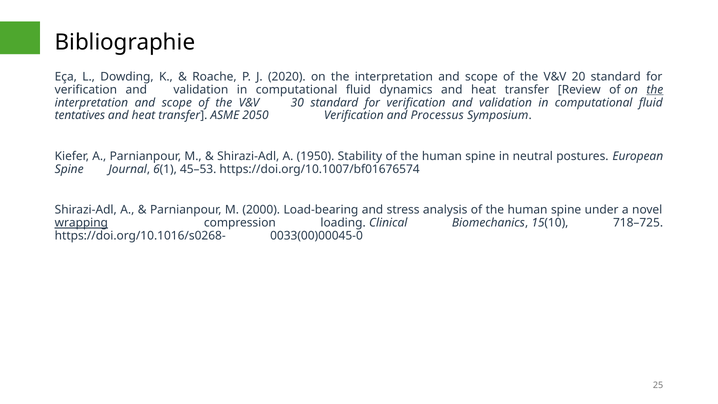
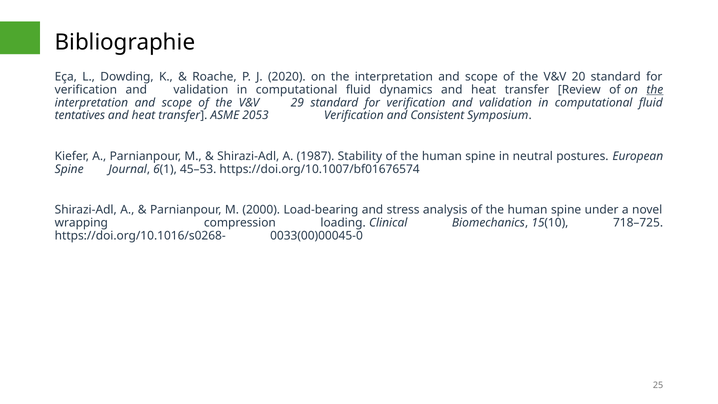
30: 30 -> 29
2050: 2050 -> 2053
Processus: Processus -> Consistent
1950: 1950 -> 1987
wrapping underline: present -> none
